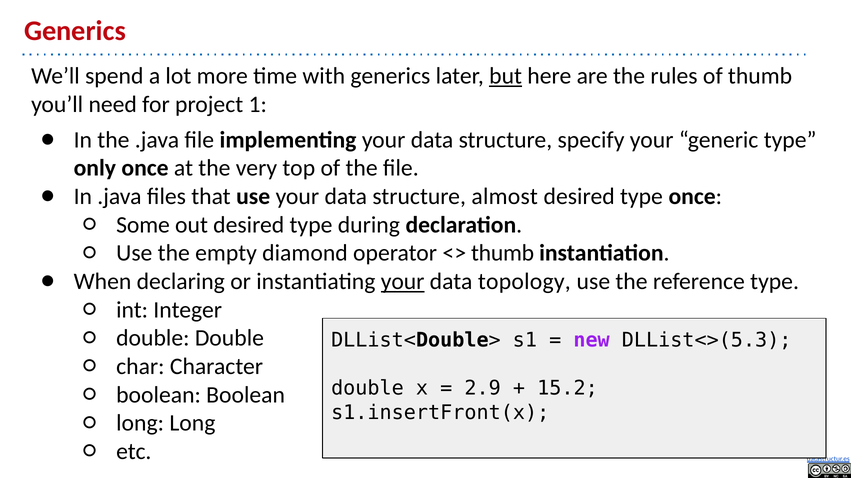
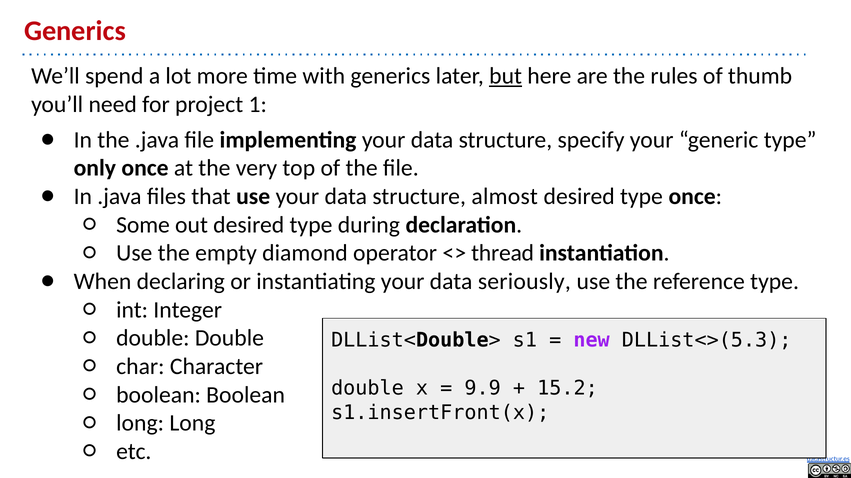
thumb at (503, 254): thumb -> thread
your at (403, 282) underline: present -> none
topology: topology -> seriously
2.9: 2.9 -> 9.9
